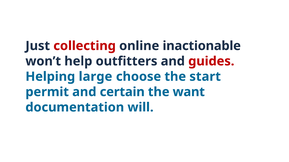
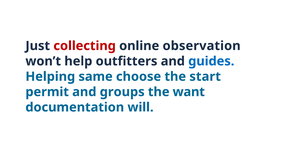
inactionable: inactionable -> observation
guides colour: red -> blue
large: large -> same
certain: certain -> groups
